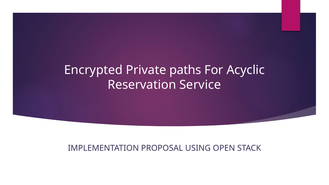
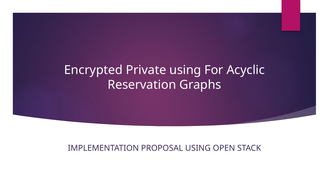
Private paths: paths -> using
Service: Service -> Graphs
